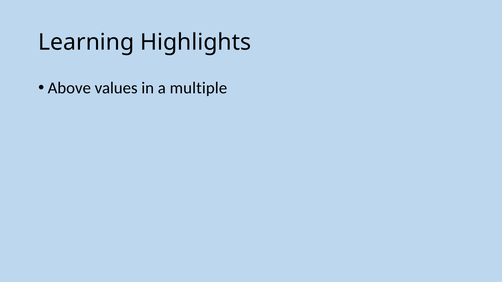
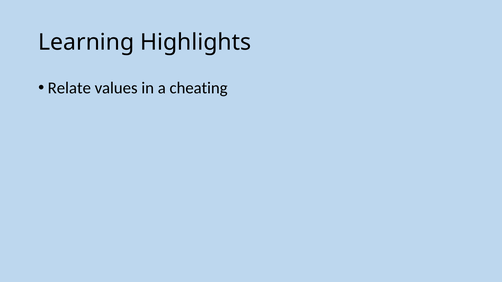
Above: Above -> Relate
multiple: multiple -> cheating
